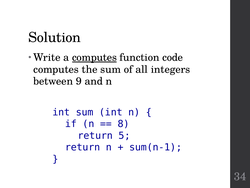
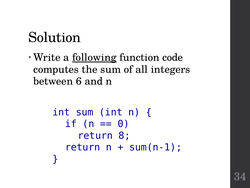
a computes: computes -> following
9: 9 -> 6
8: 8 -> 0
5: 5 -> 8
